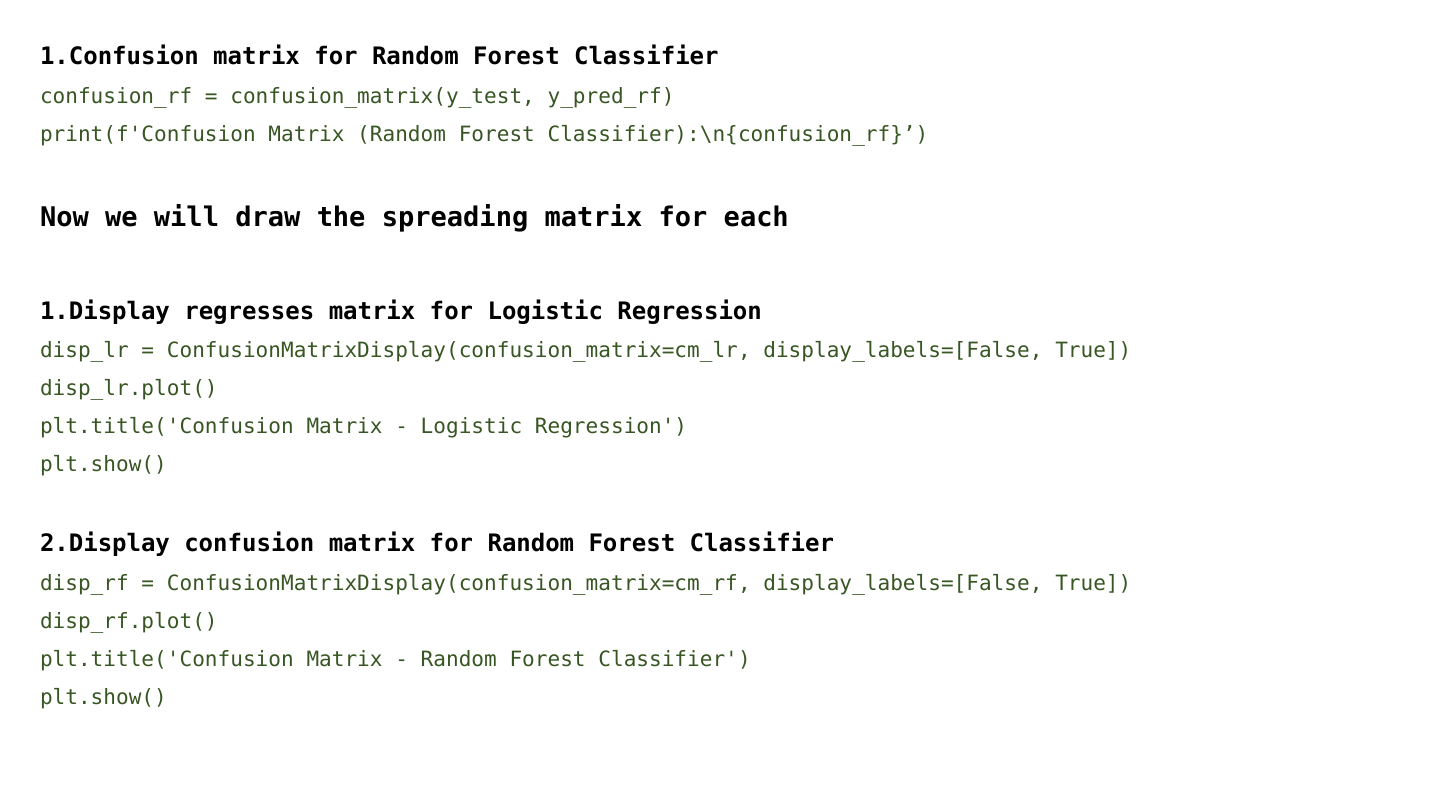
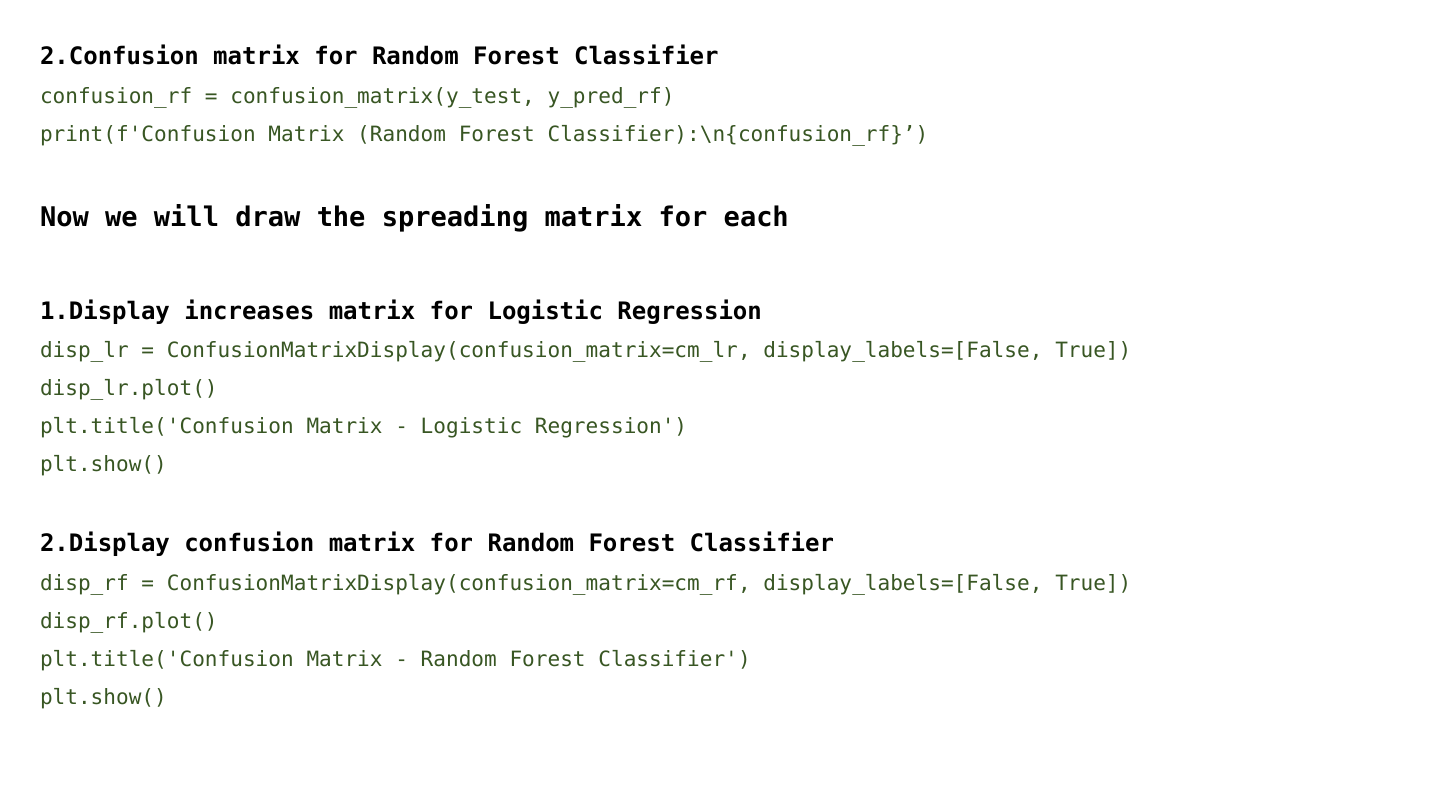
1.Confusion: 1.Confusion -> 2.Confusion
regresses: regresses -> increases
